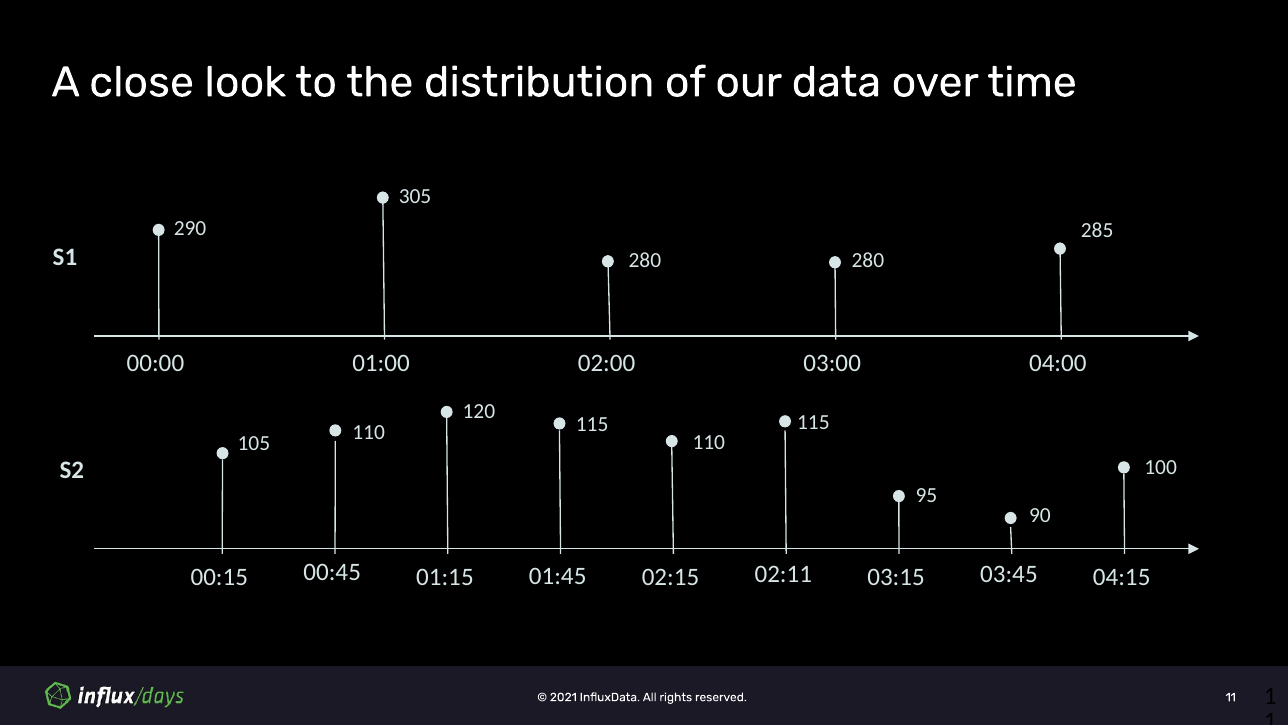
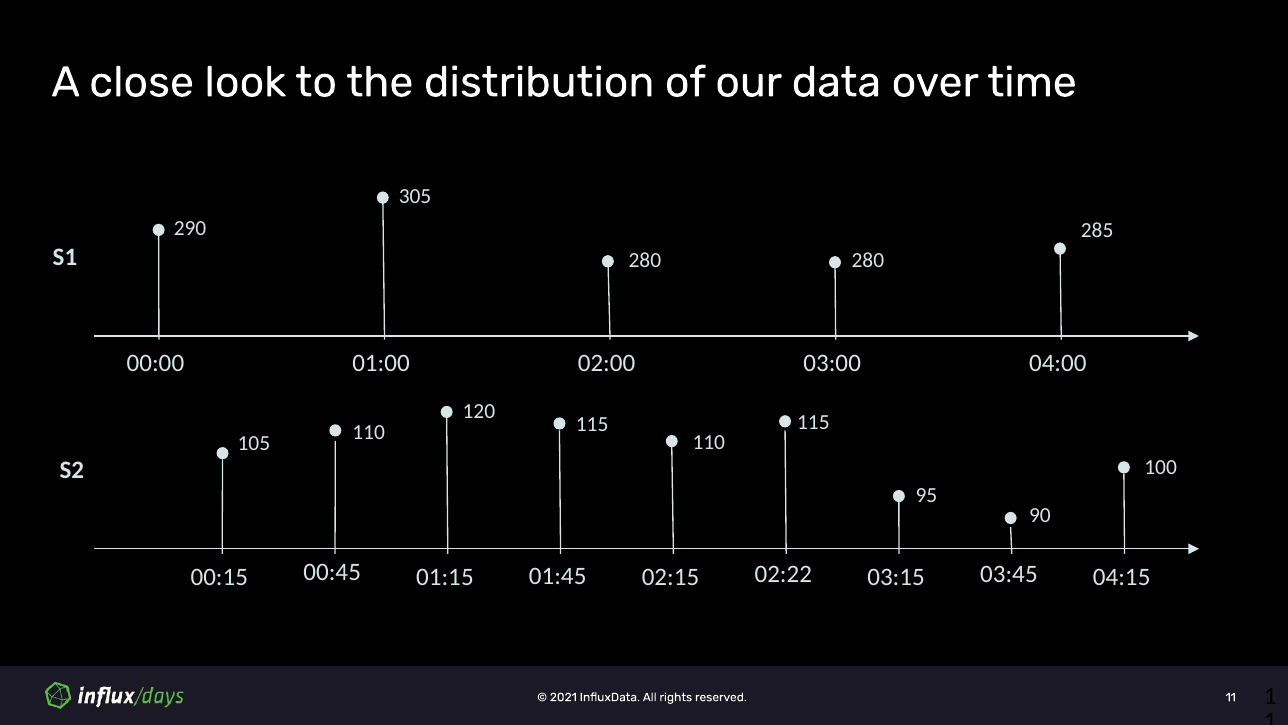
02:11: 02:11 -> 02:22
